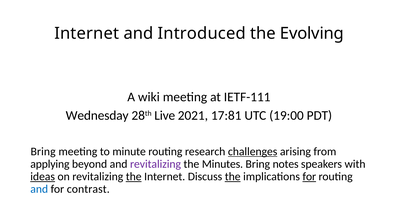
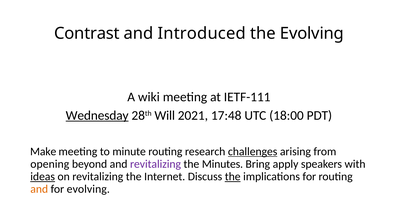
Internet at (87, 33): Internet -> Contrast
Wednesday underline: none -> present
Live: Live -> Will
17:81: 17:81 -> 17:48
19:00: 19:00 -> 18:00
Bring at (43, 151): Bring -> Make
applying: applying -> opening
notes: notes -> apply
the at (134, 176) underline: present -> none
for at (309, 176) underline: present -> none
and at (39, 189) colour: blue -> orange
for contrast: contrast -> evolving
